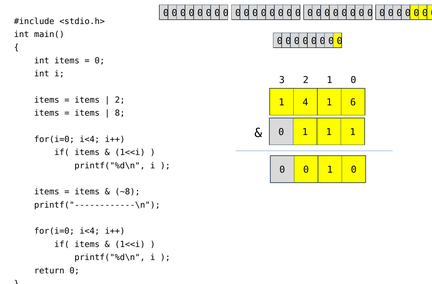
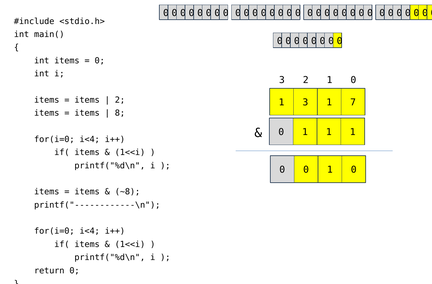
1 4: 4 -> 3
6: 6 -> 7
